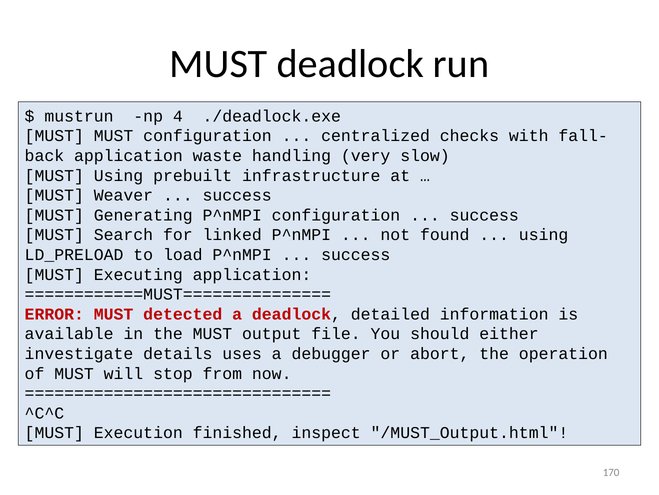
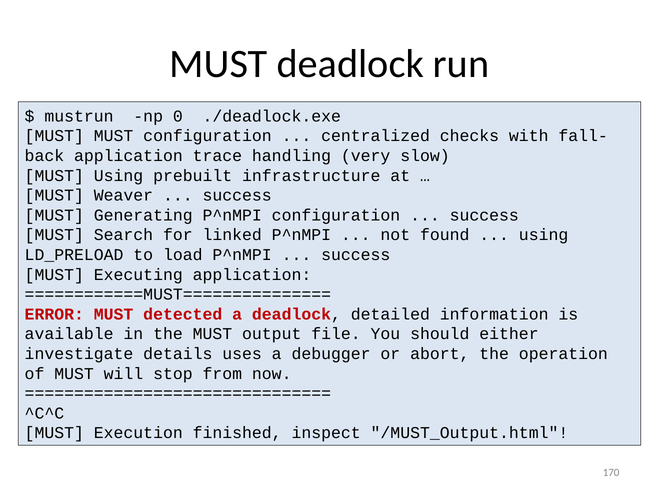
4: 4 -> 0
waste: waste -> trace
